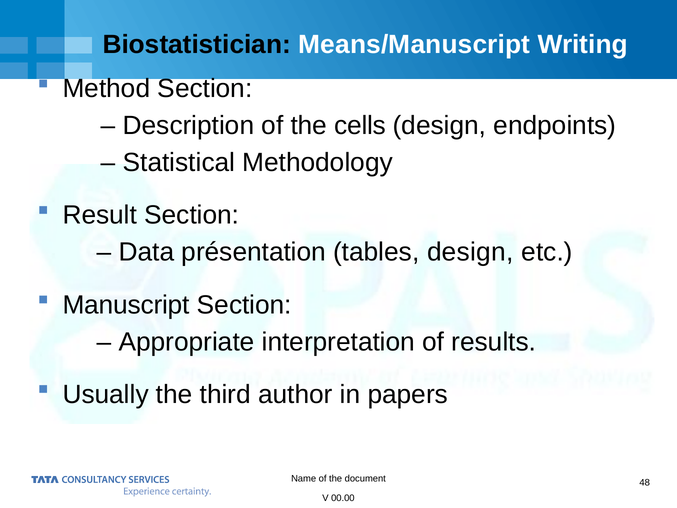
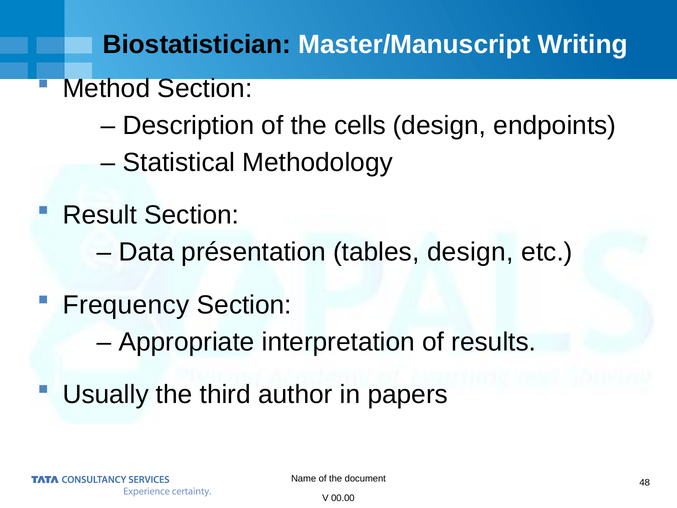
Means/Manuscript: Means/Manuscript -> Master/Manuscript
Manuscript: Manuscript -> Frequency
